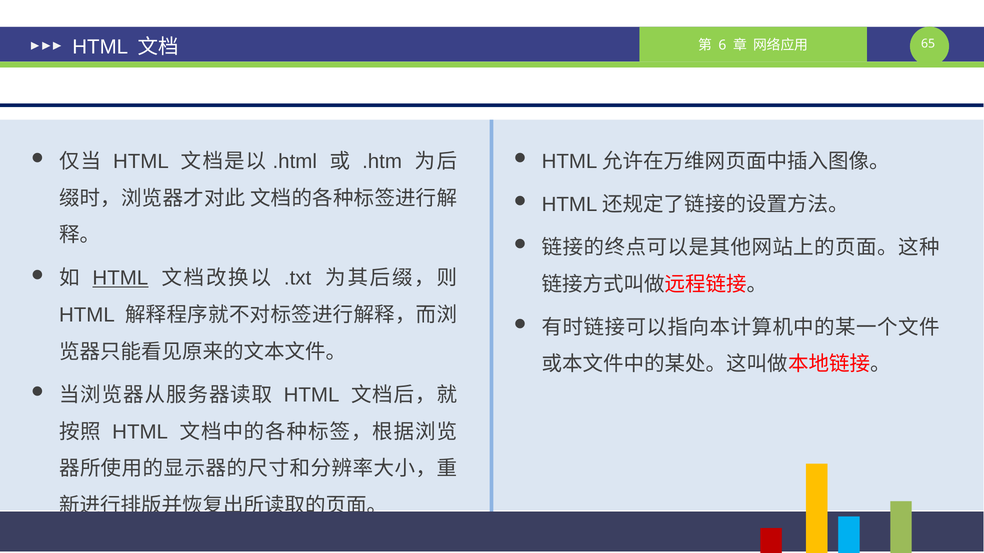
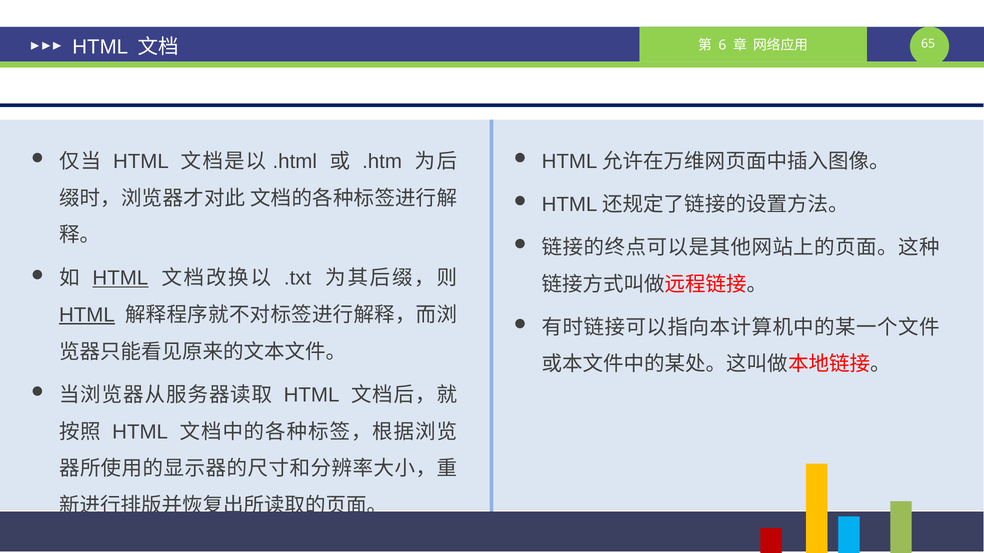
HTML at (87, 315) underline: none -> present
